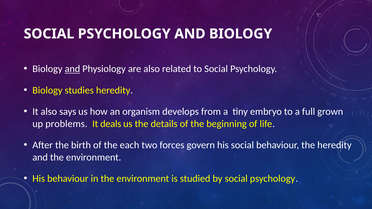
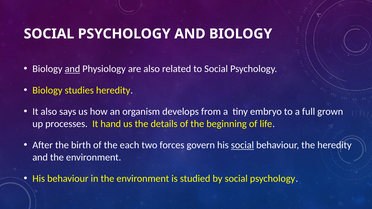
problems: problems -> processes
deals: deals -> hand
social at (242, 145) underline: none -> present
